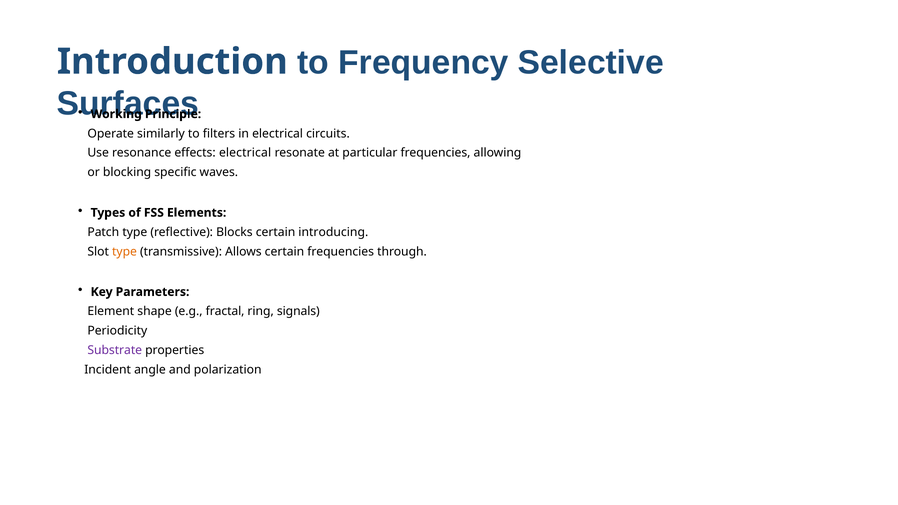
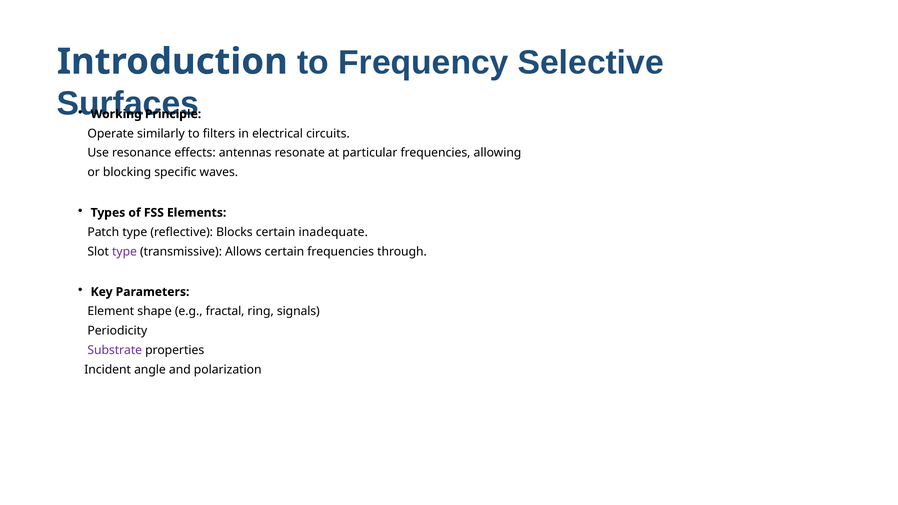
effects electrical: electrical -> antennas
introducing: introducing -> inadequate
type at (125, 252) colour: orange -> purple
